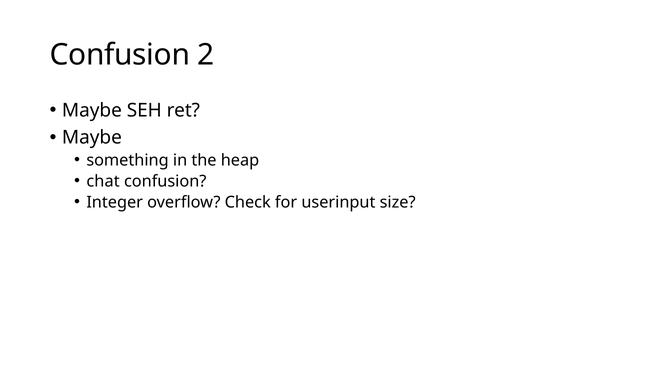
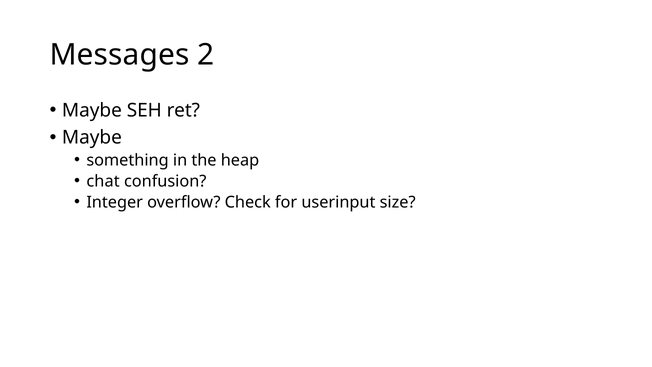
Confusion at (120, 55): Confusion -> Messages
